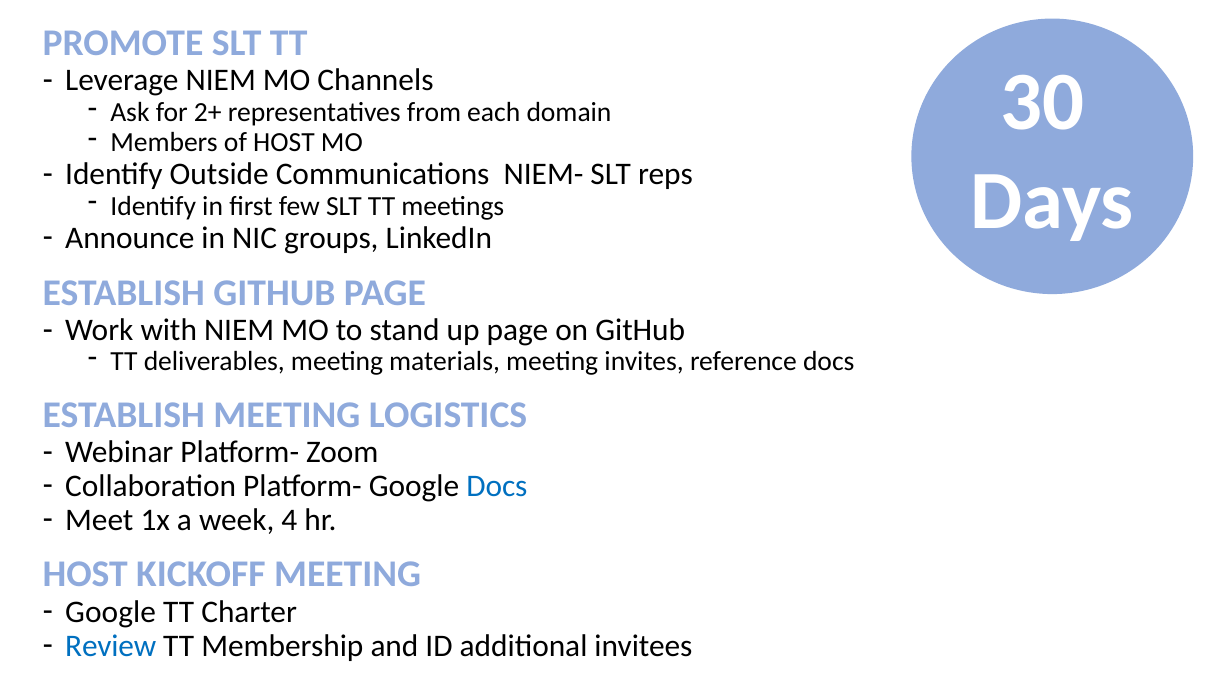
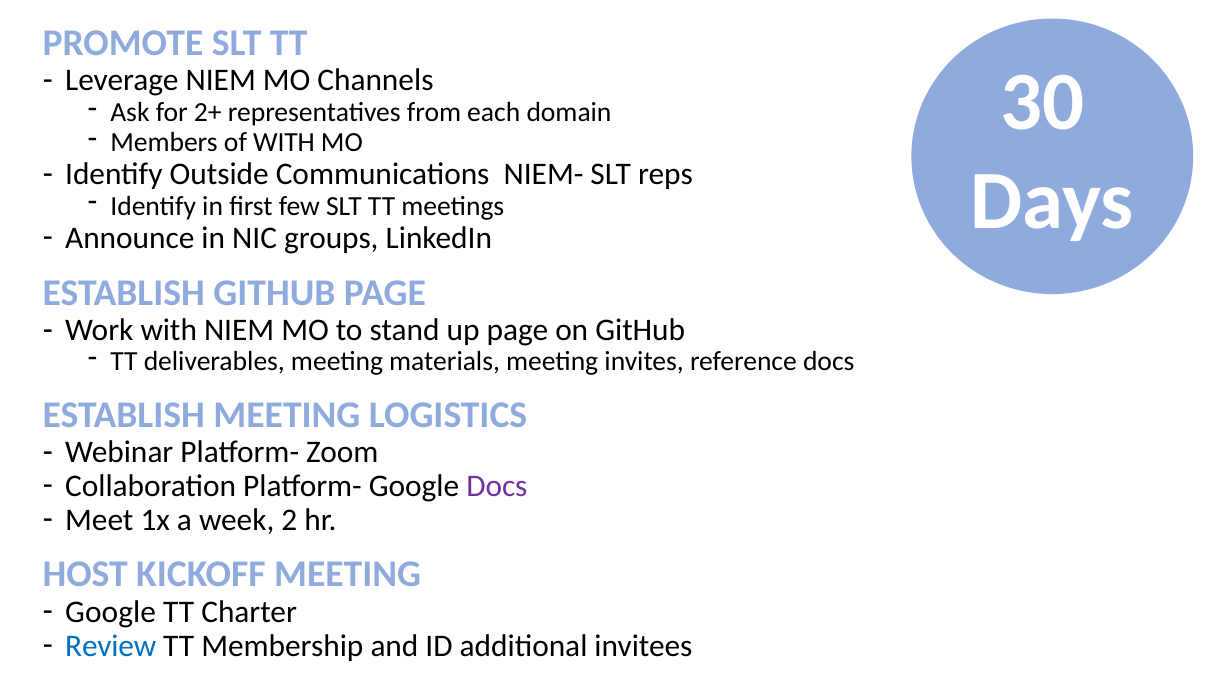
of HOST: HOST -> WITH
Docs at (497, 486) colour: blue -> purple
4: 4 -> 2
